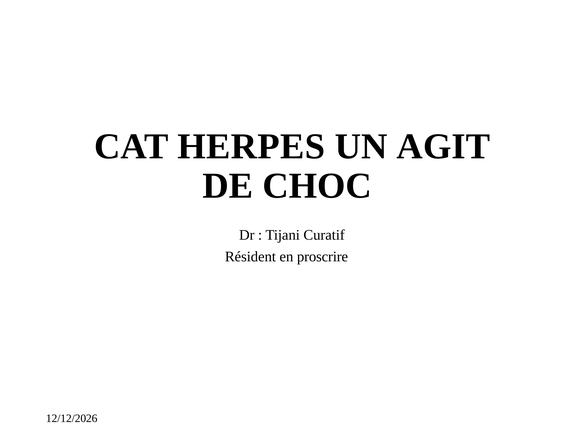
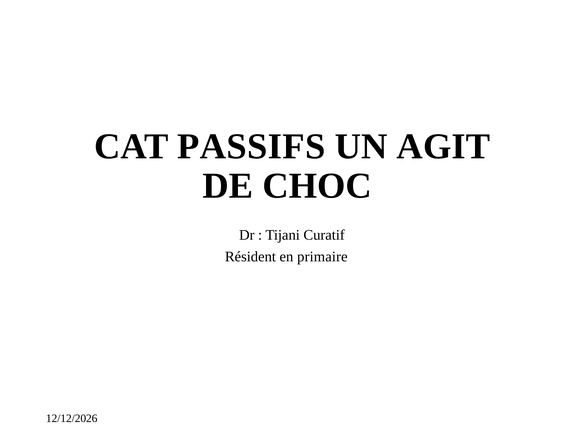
HERPES: HERPES -> PASSIFS
proscrire: proscrire -> primaire
